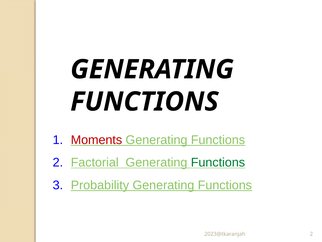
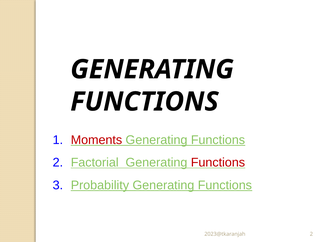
Functions at (218, 162) colour: green -> red
